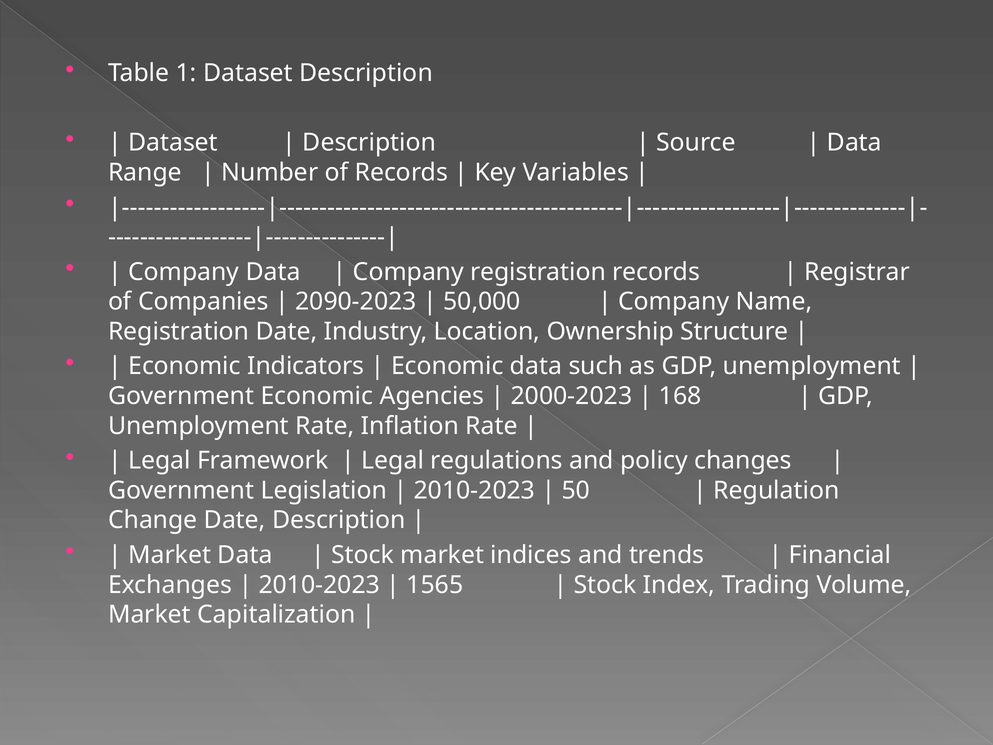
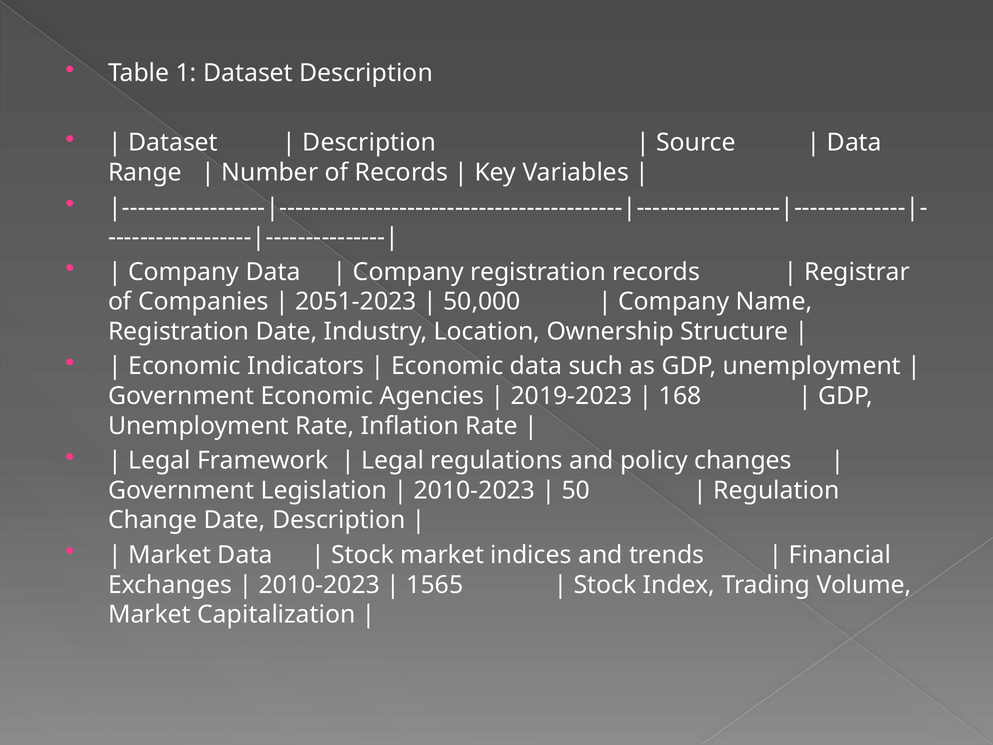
2090-2023: 2090-2023 -> 2051-2023
2000-2023: 2000-2023 -> 2019-2023
